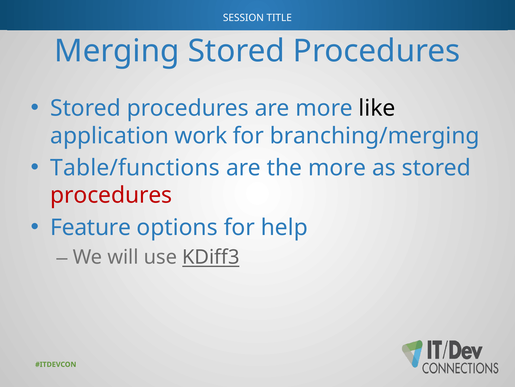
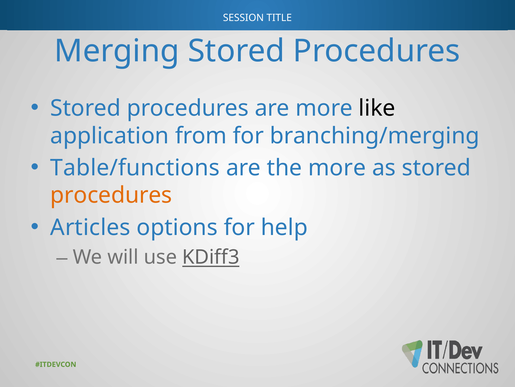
work: work -> from
procedures at (111, 195) colour: red -> orange
Feature: Feature -> Articles
